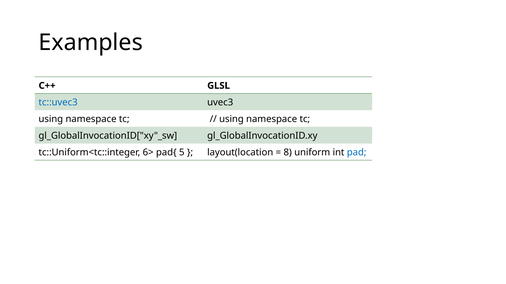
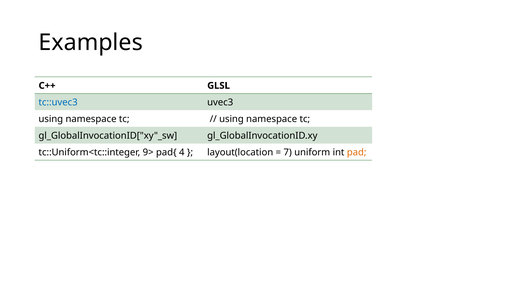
6>: 6> -> 9>
5: 5 -> 4
8: 8 -> 7
pad colour: blue -> orange
